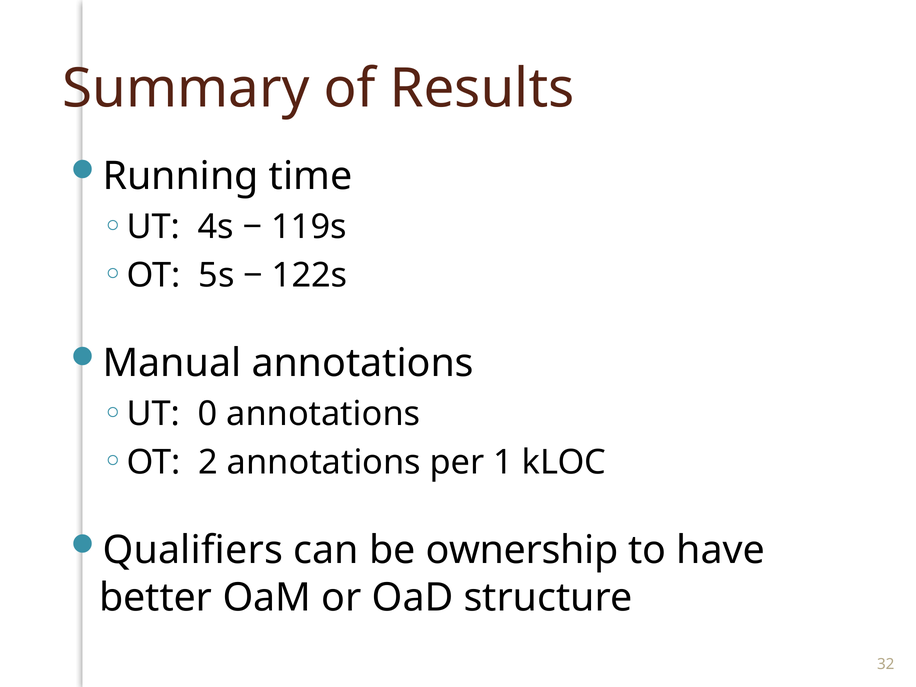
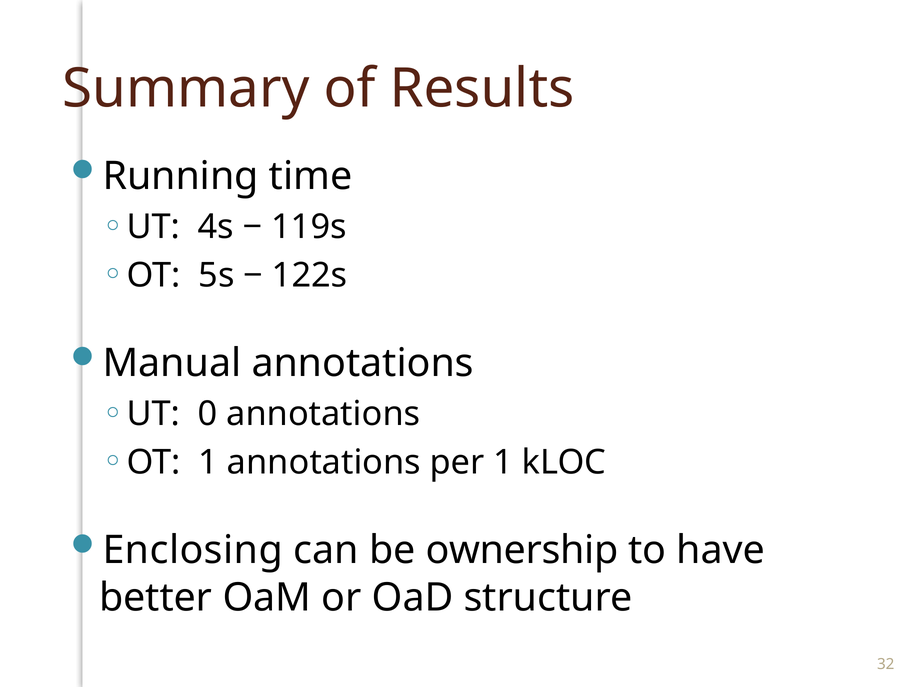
OT 2: 2 -> 1
Qualifiers: Qualifiers -> Enclosing
